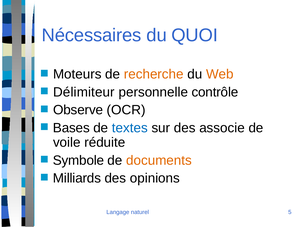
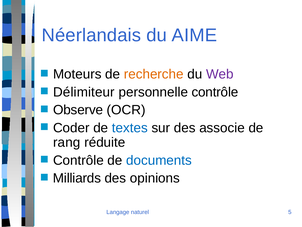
Nécessaires: Nécessaires -> Néerlandais
QUOI: QUOI -> AIME
Web colour: orange -> purple
Bases: Bases -> Coder
voile: voile -> rang
Symbole at (78, 160): Symbole -> Contrôle
documents colour: orange -> blue
